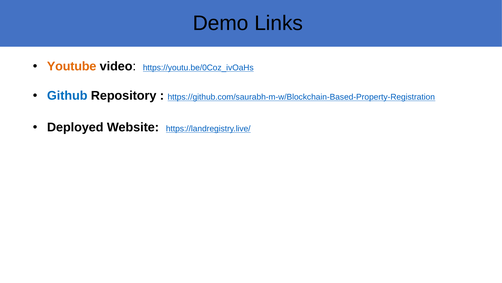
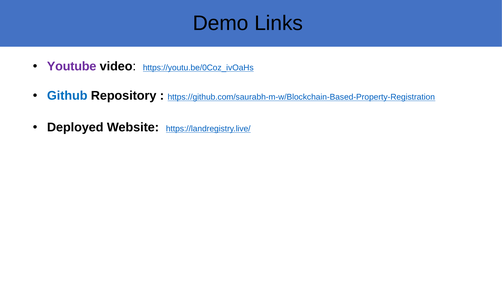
Youtube colour: orange -> purple
